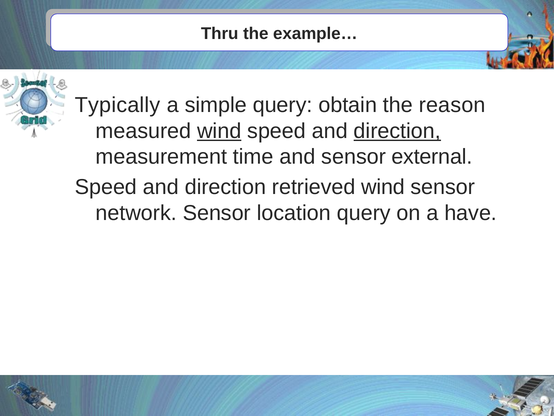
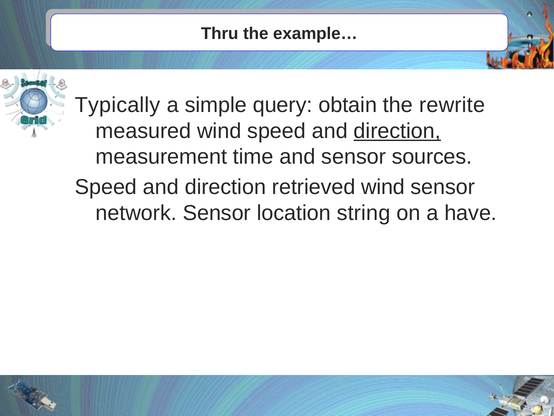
reason: reason -> rewrite
wind at (219, 131) underline: present -> none
external: external -> sources
location query: query -> string
